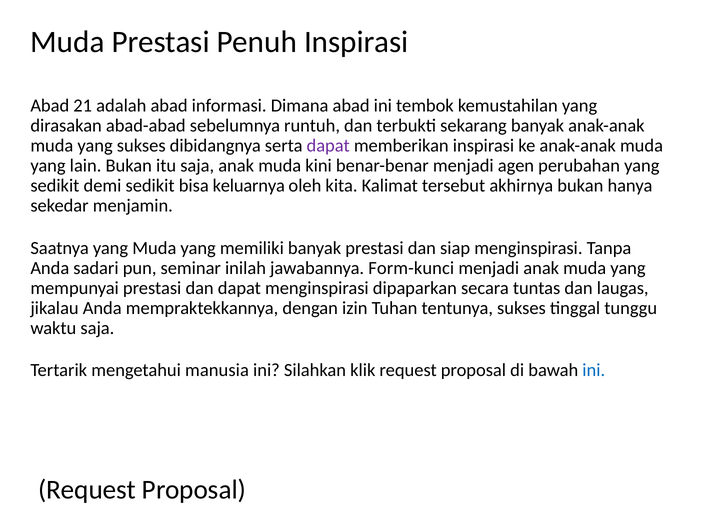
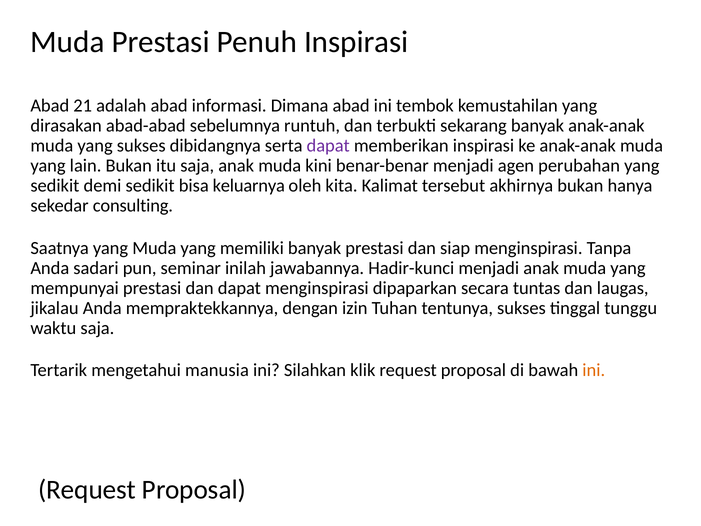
menjamin: menjamin -> consulting
Form-kunci: Form-kunci -> Hadir-kunci
ini at (594, 370) colour: blue -> orange
